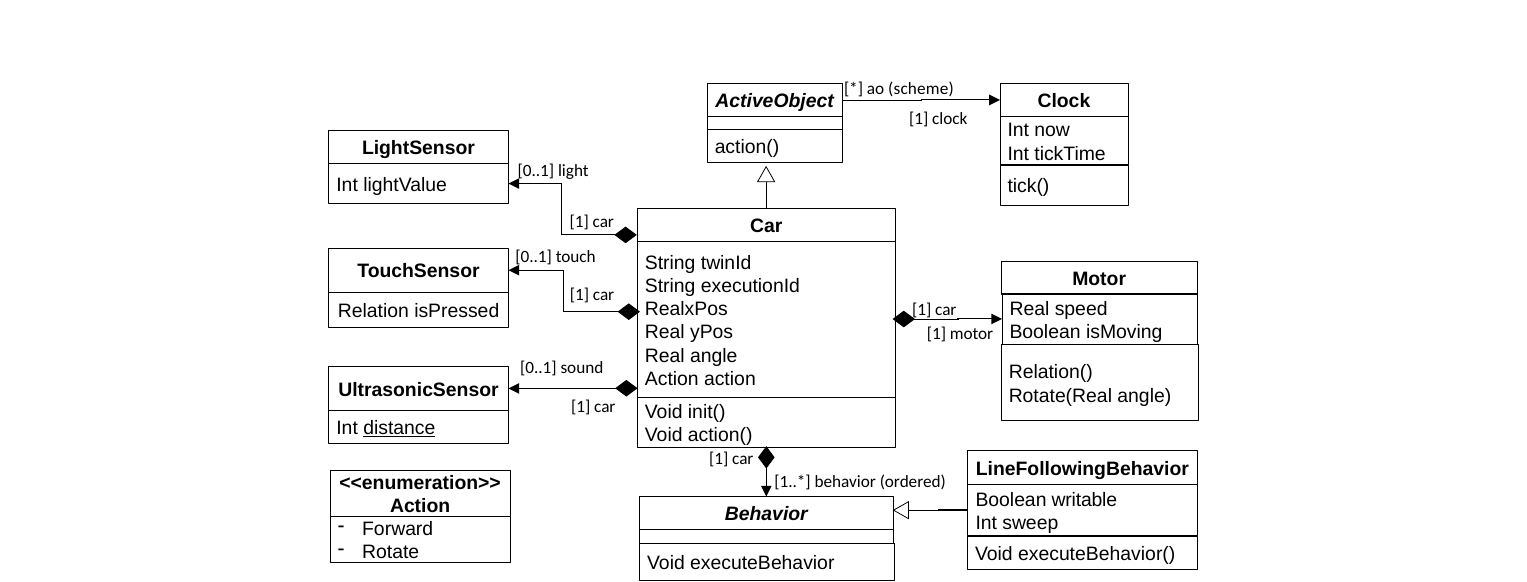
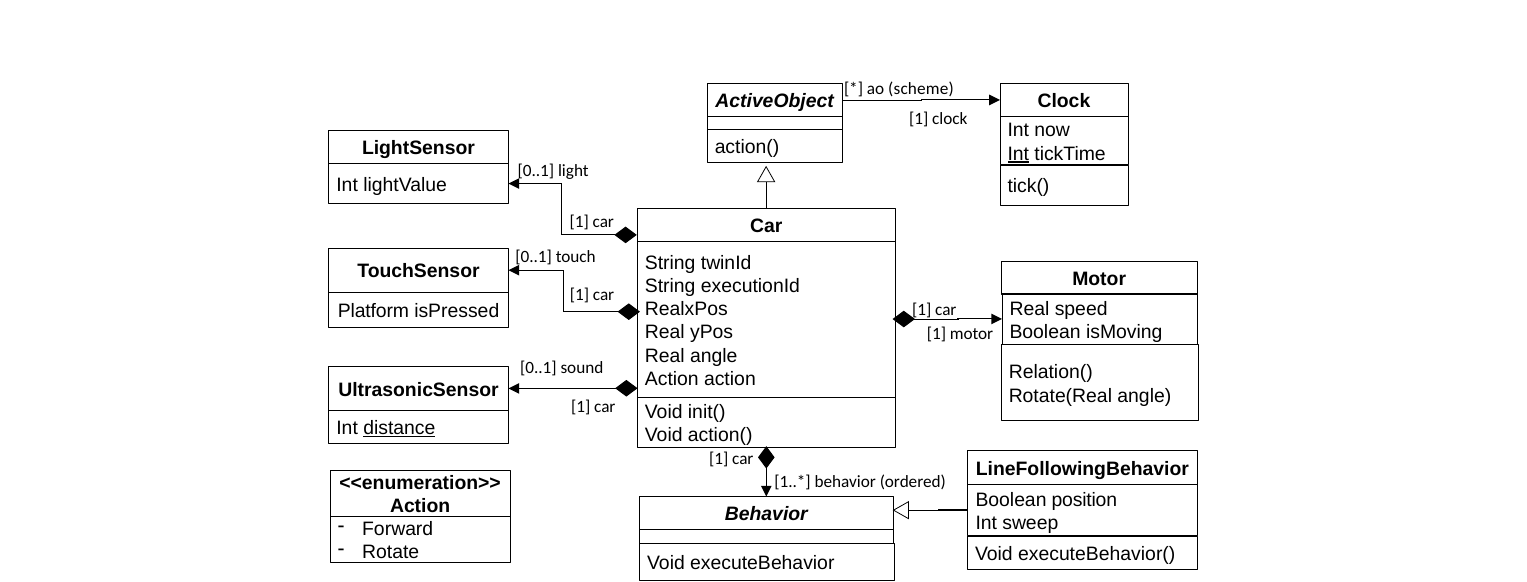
Int at (1018, 154) underline: none -> present
Relation: Relation -> Platform
writable: writable -> position
